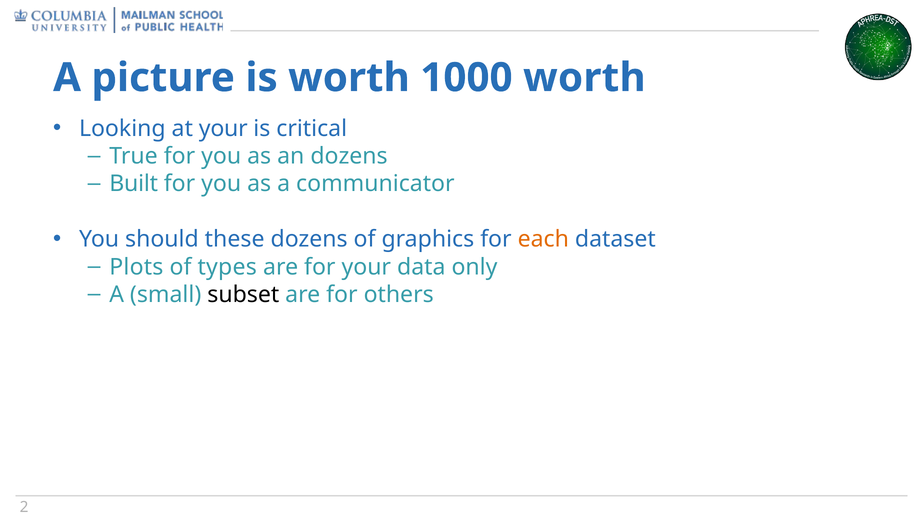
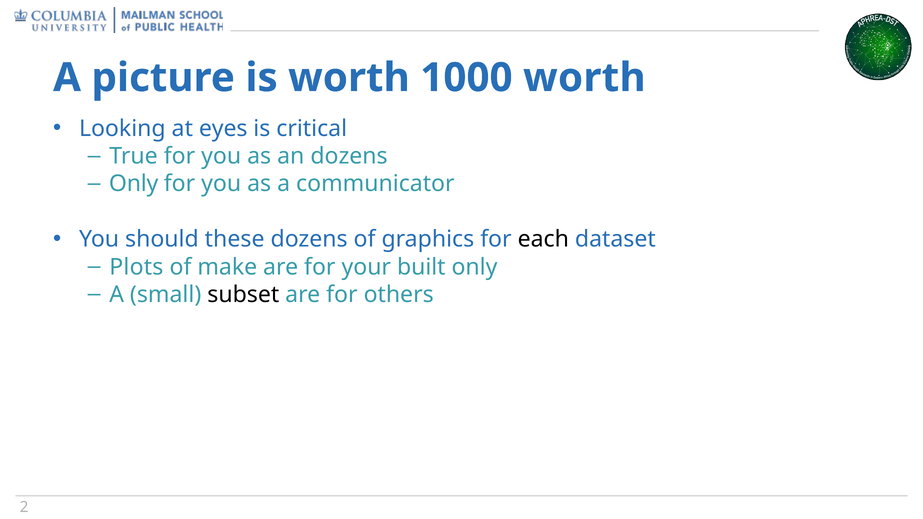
at your: your -> eyes
Built at (134, 184): Built -> Only
each colour: orange -> black
types: types -> make
data: data -> built
